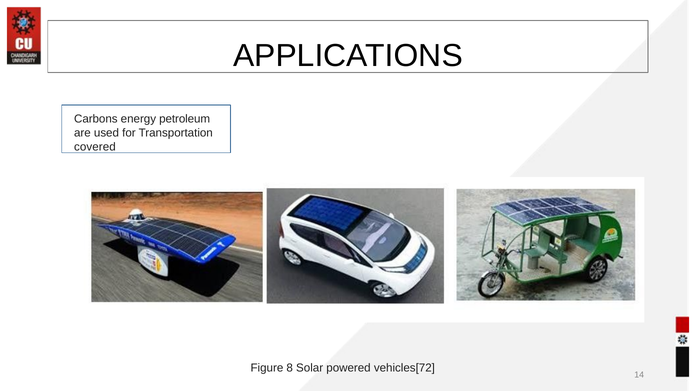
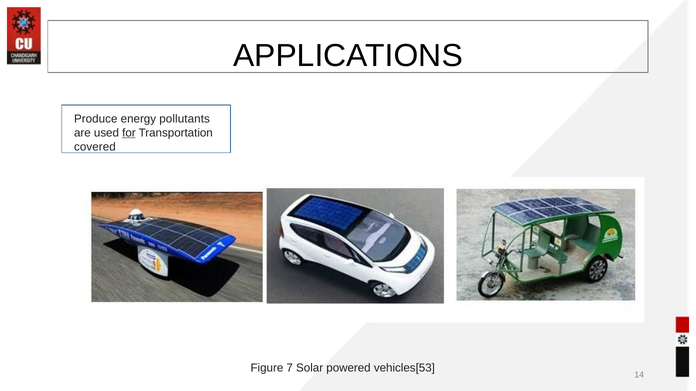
Carbons: Carbons -> Produce
petroleum: petroleum -> pollutants
for underline: none -> present
8: 8 -> 7
vehicles[72: vehicles[72 -> vehicles[53
